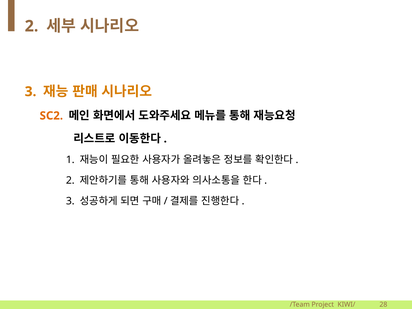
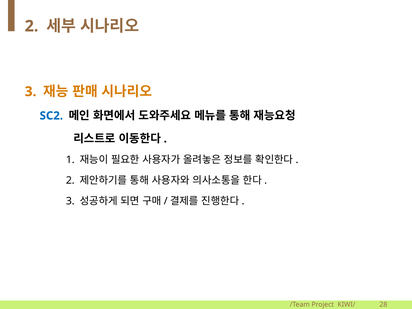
SC2 colour: orange -> blue
